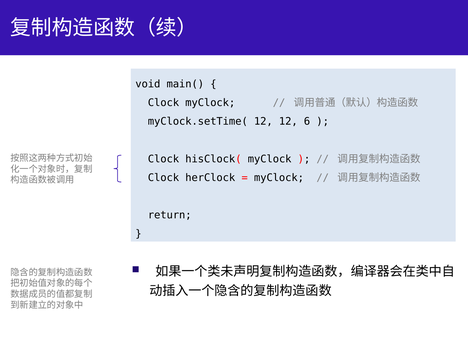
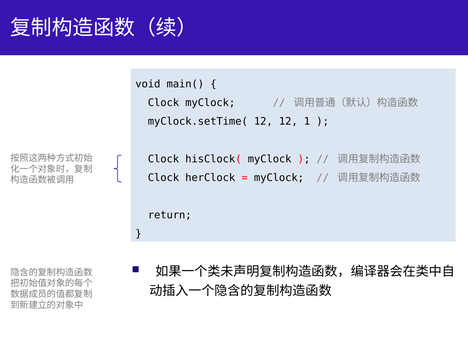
6: 6 -> 1
